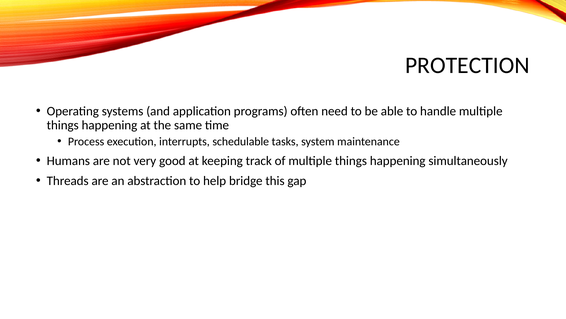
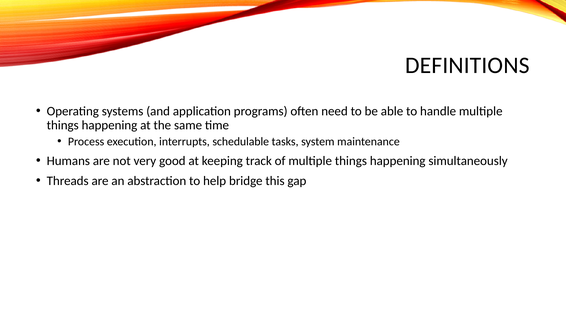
PROTECTION: PROTECTION -> DEFINITIONS
